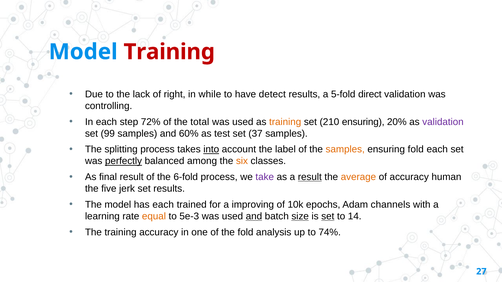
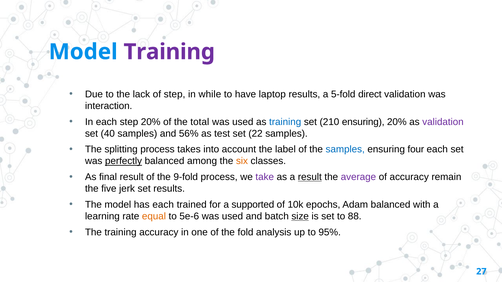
Training at (169, 52) colour: red -> purple
of right: right -> step
detect: detect -> laptop
controlling: controlling -> interaction
step 72%: 72% -> 20%
training at (285, 122) colour: orange -> blue
99: 99 -> 40
60%: 60% -> 56%
37: 37 -> 22
into underline: present -> none
samples at (345, 150) colour: orange -> blue
ensuring fold: fold -> four
6-fold: 6-fold -> 9-fold
average colour: orange -> purple
human: human -> remain
improving: improving -> supported
Adam channels: channels -> balanced
5e-3: 5e-3 -> 5e-6
and at (254, 217) underline: present -> none
set at (328, 217) underline: present -> none
14: 14 -> 88
74%: 74% -> 95%
